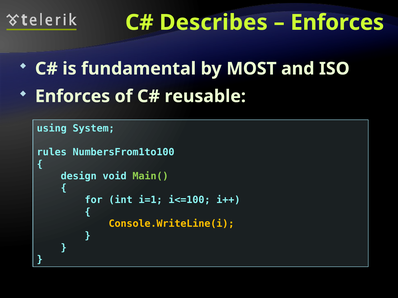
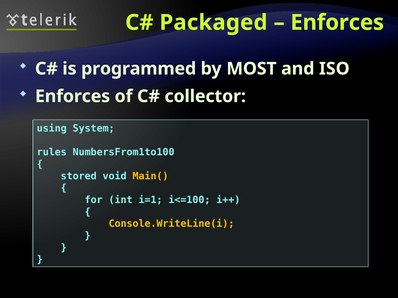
Describes: Describes -> Packaged
fundamental: fundamental -> programmed
reusable: reusable -> collector
design: design -> stored
Main( colour: light green -> yellow
